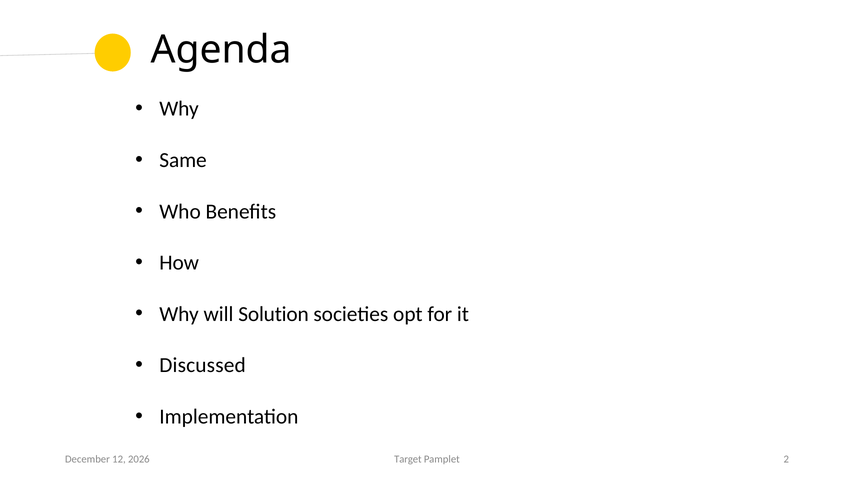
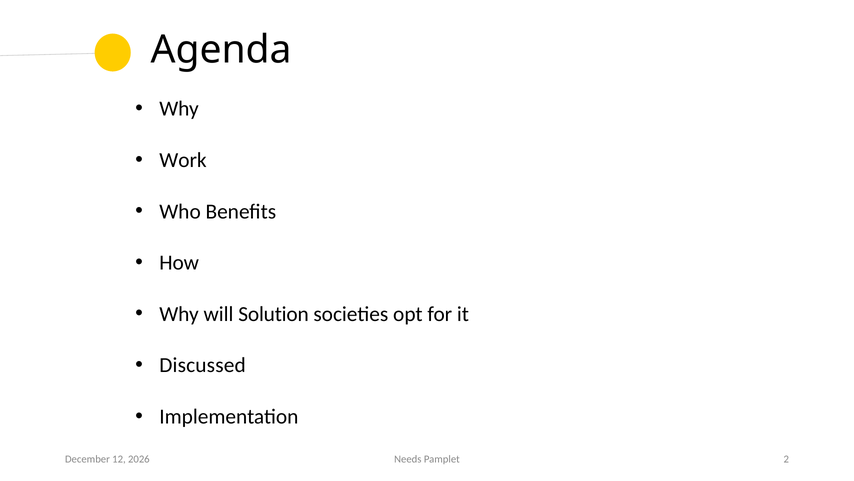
Same: Same -> Work
Target: Target -> Needs
